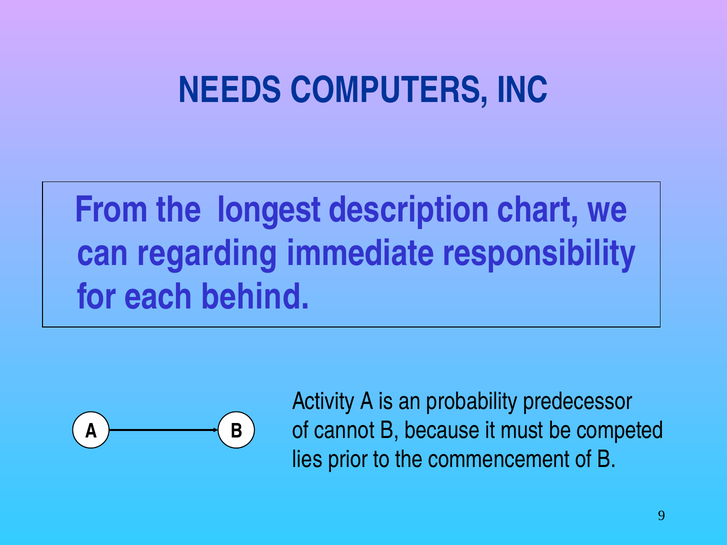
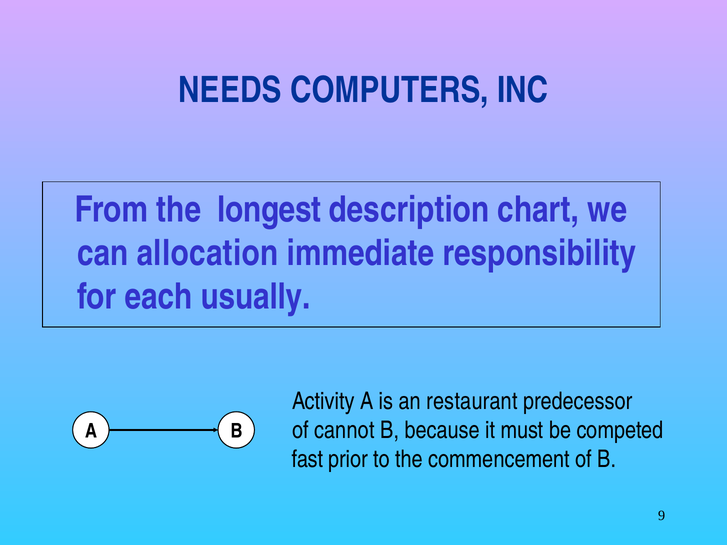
regarding: regarding -> allocation
behind: behind -> usually
probability: probability -> restaurant
lies: lies -> fast
